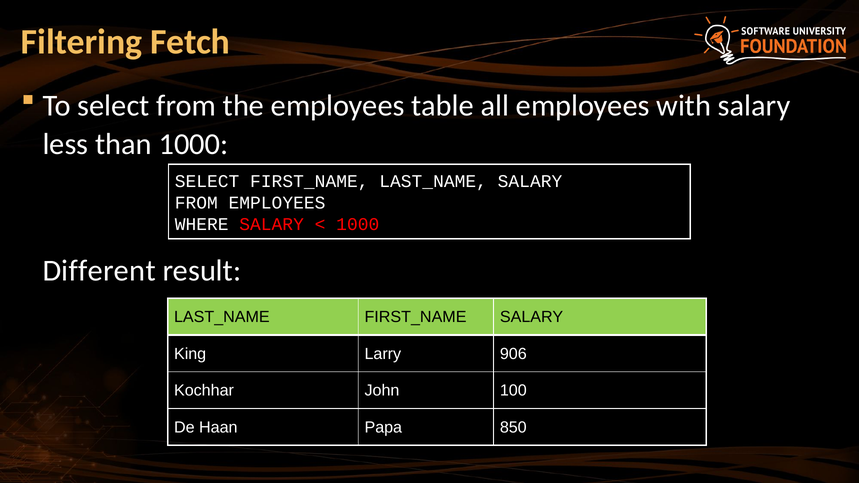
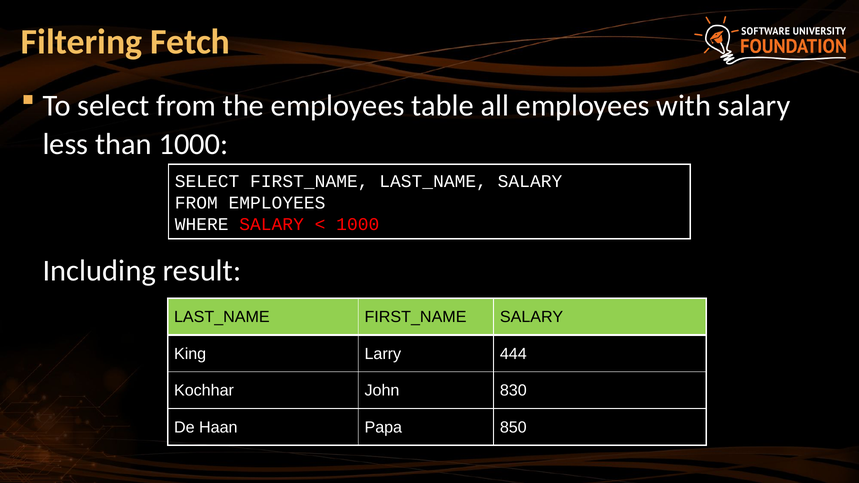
Different: Different -> Including
906: 906 -> 444
100: 100 -> 830
